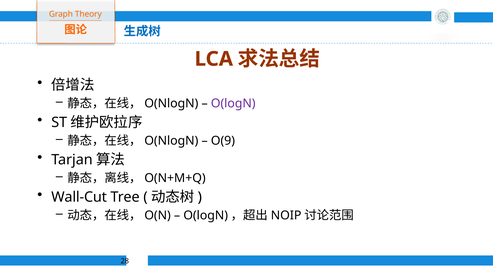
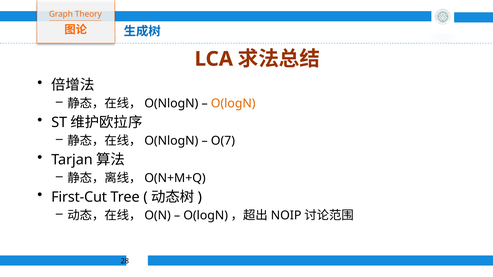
O(logN at (233, 103) colour: purple -> orange
O(9: O(9 -> O(7
Wall-Cut: Wall-Cut -> First-Cut
